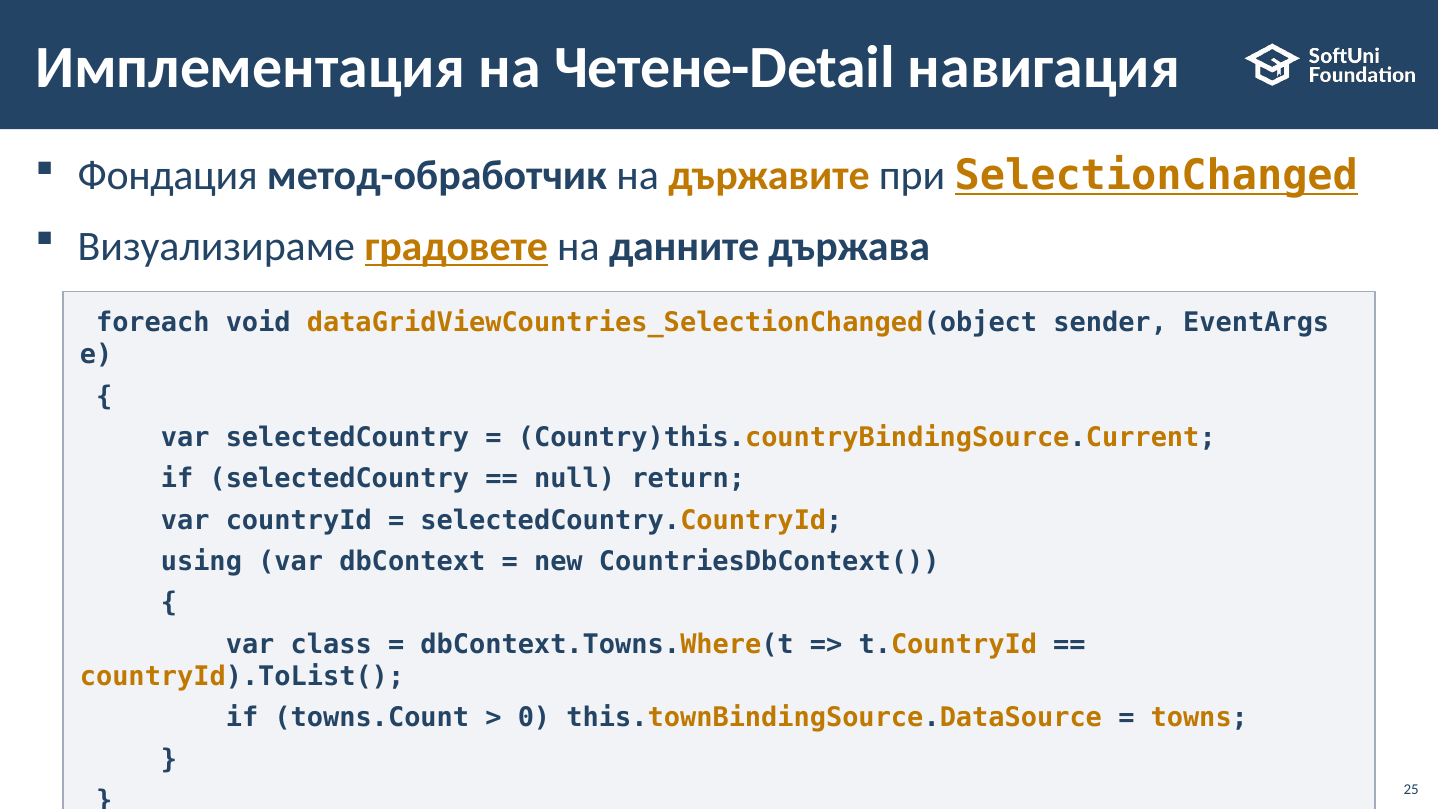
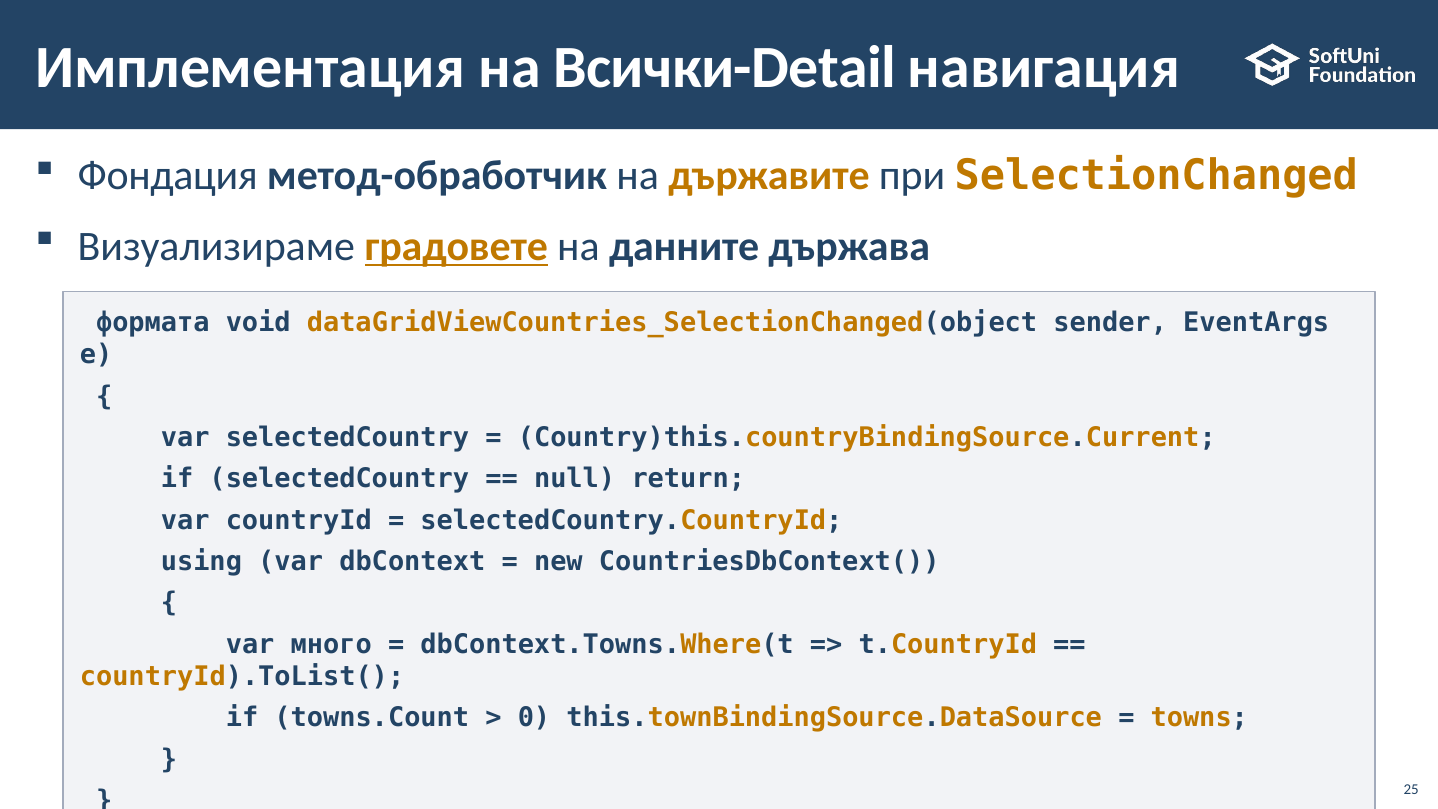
Четене-Detail: Четене-Detail -> Всички-Detail
SelectionChanged underline: present -> none
foreach: foreach -> формата
class: class -> много
